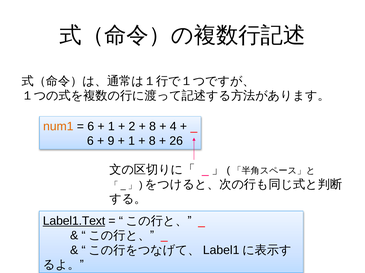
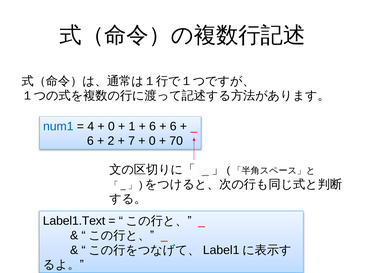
num1 colour: orange -> blue
6 at (91, 127): 6 -> 4
1 at (111, 127): 1 -> 0
2: 2 -> 1
8 at (153, 127): 8 -> 6
4 at (173, 127): 4 -> 6
9: 9 -> 2
1 at (132, 141): 1 -> 7
8 at (152, 141): 8 -> 0
26: 26 -> 70
Label1.Text underline: present -> none
